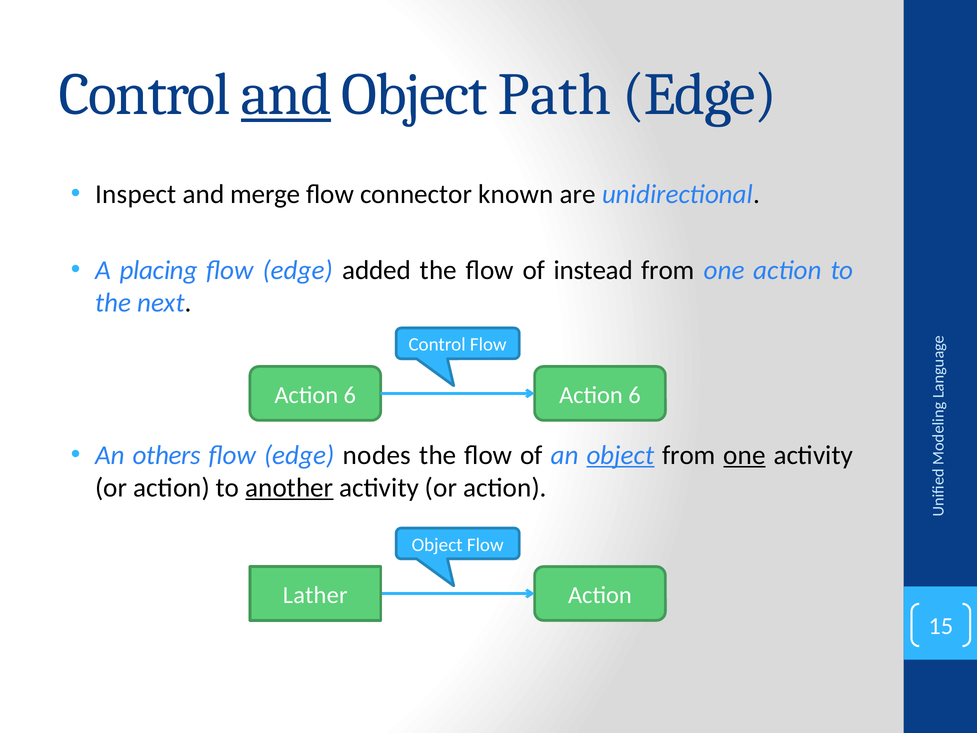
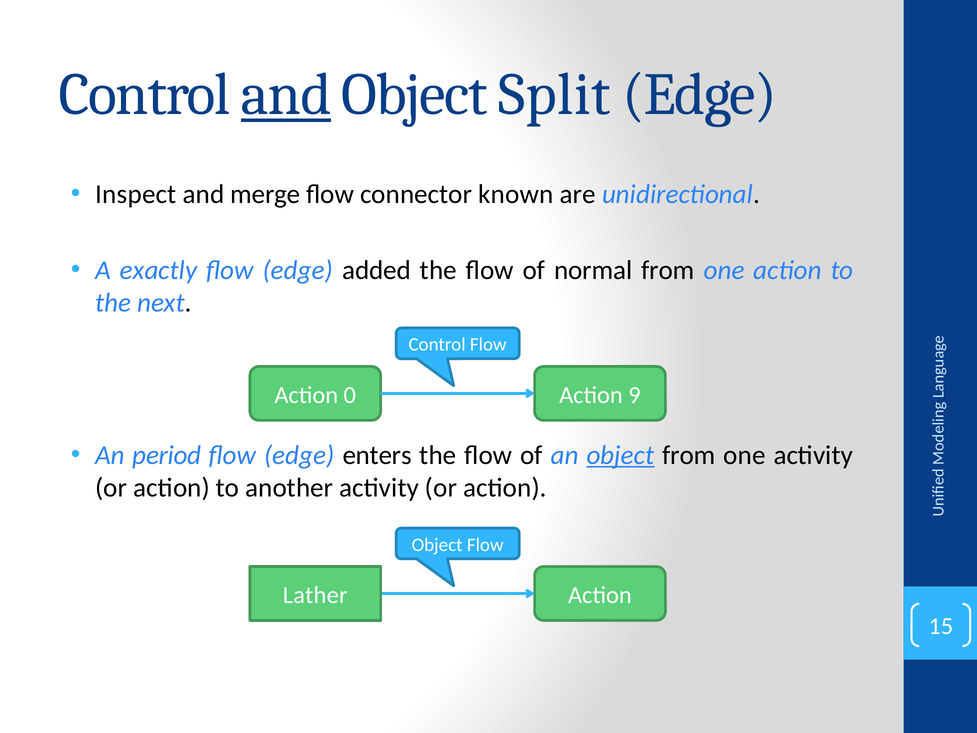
Path: Path -> Split
placing: placing -> exactly
instead: instead -> normal
6 at (350, 395): 6 -> 0
6 at (634, 395): 6 -> 9
others: others -> period
nodes: nodes -> enters
one at (745, 455) underline: present -> none
another underline: present -> none
